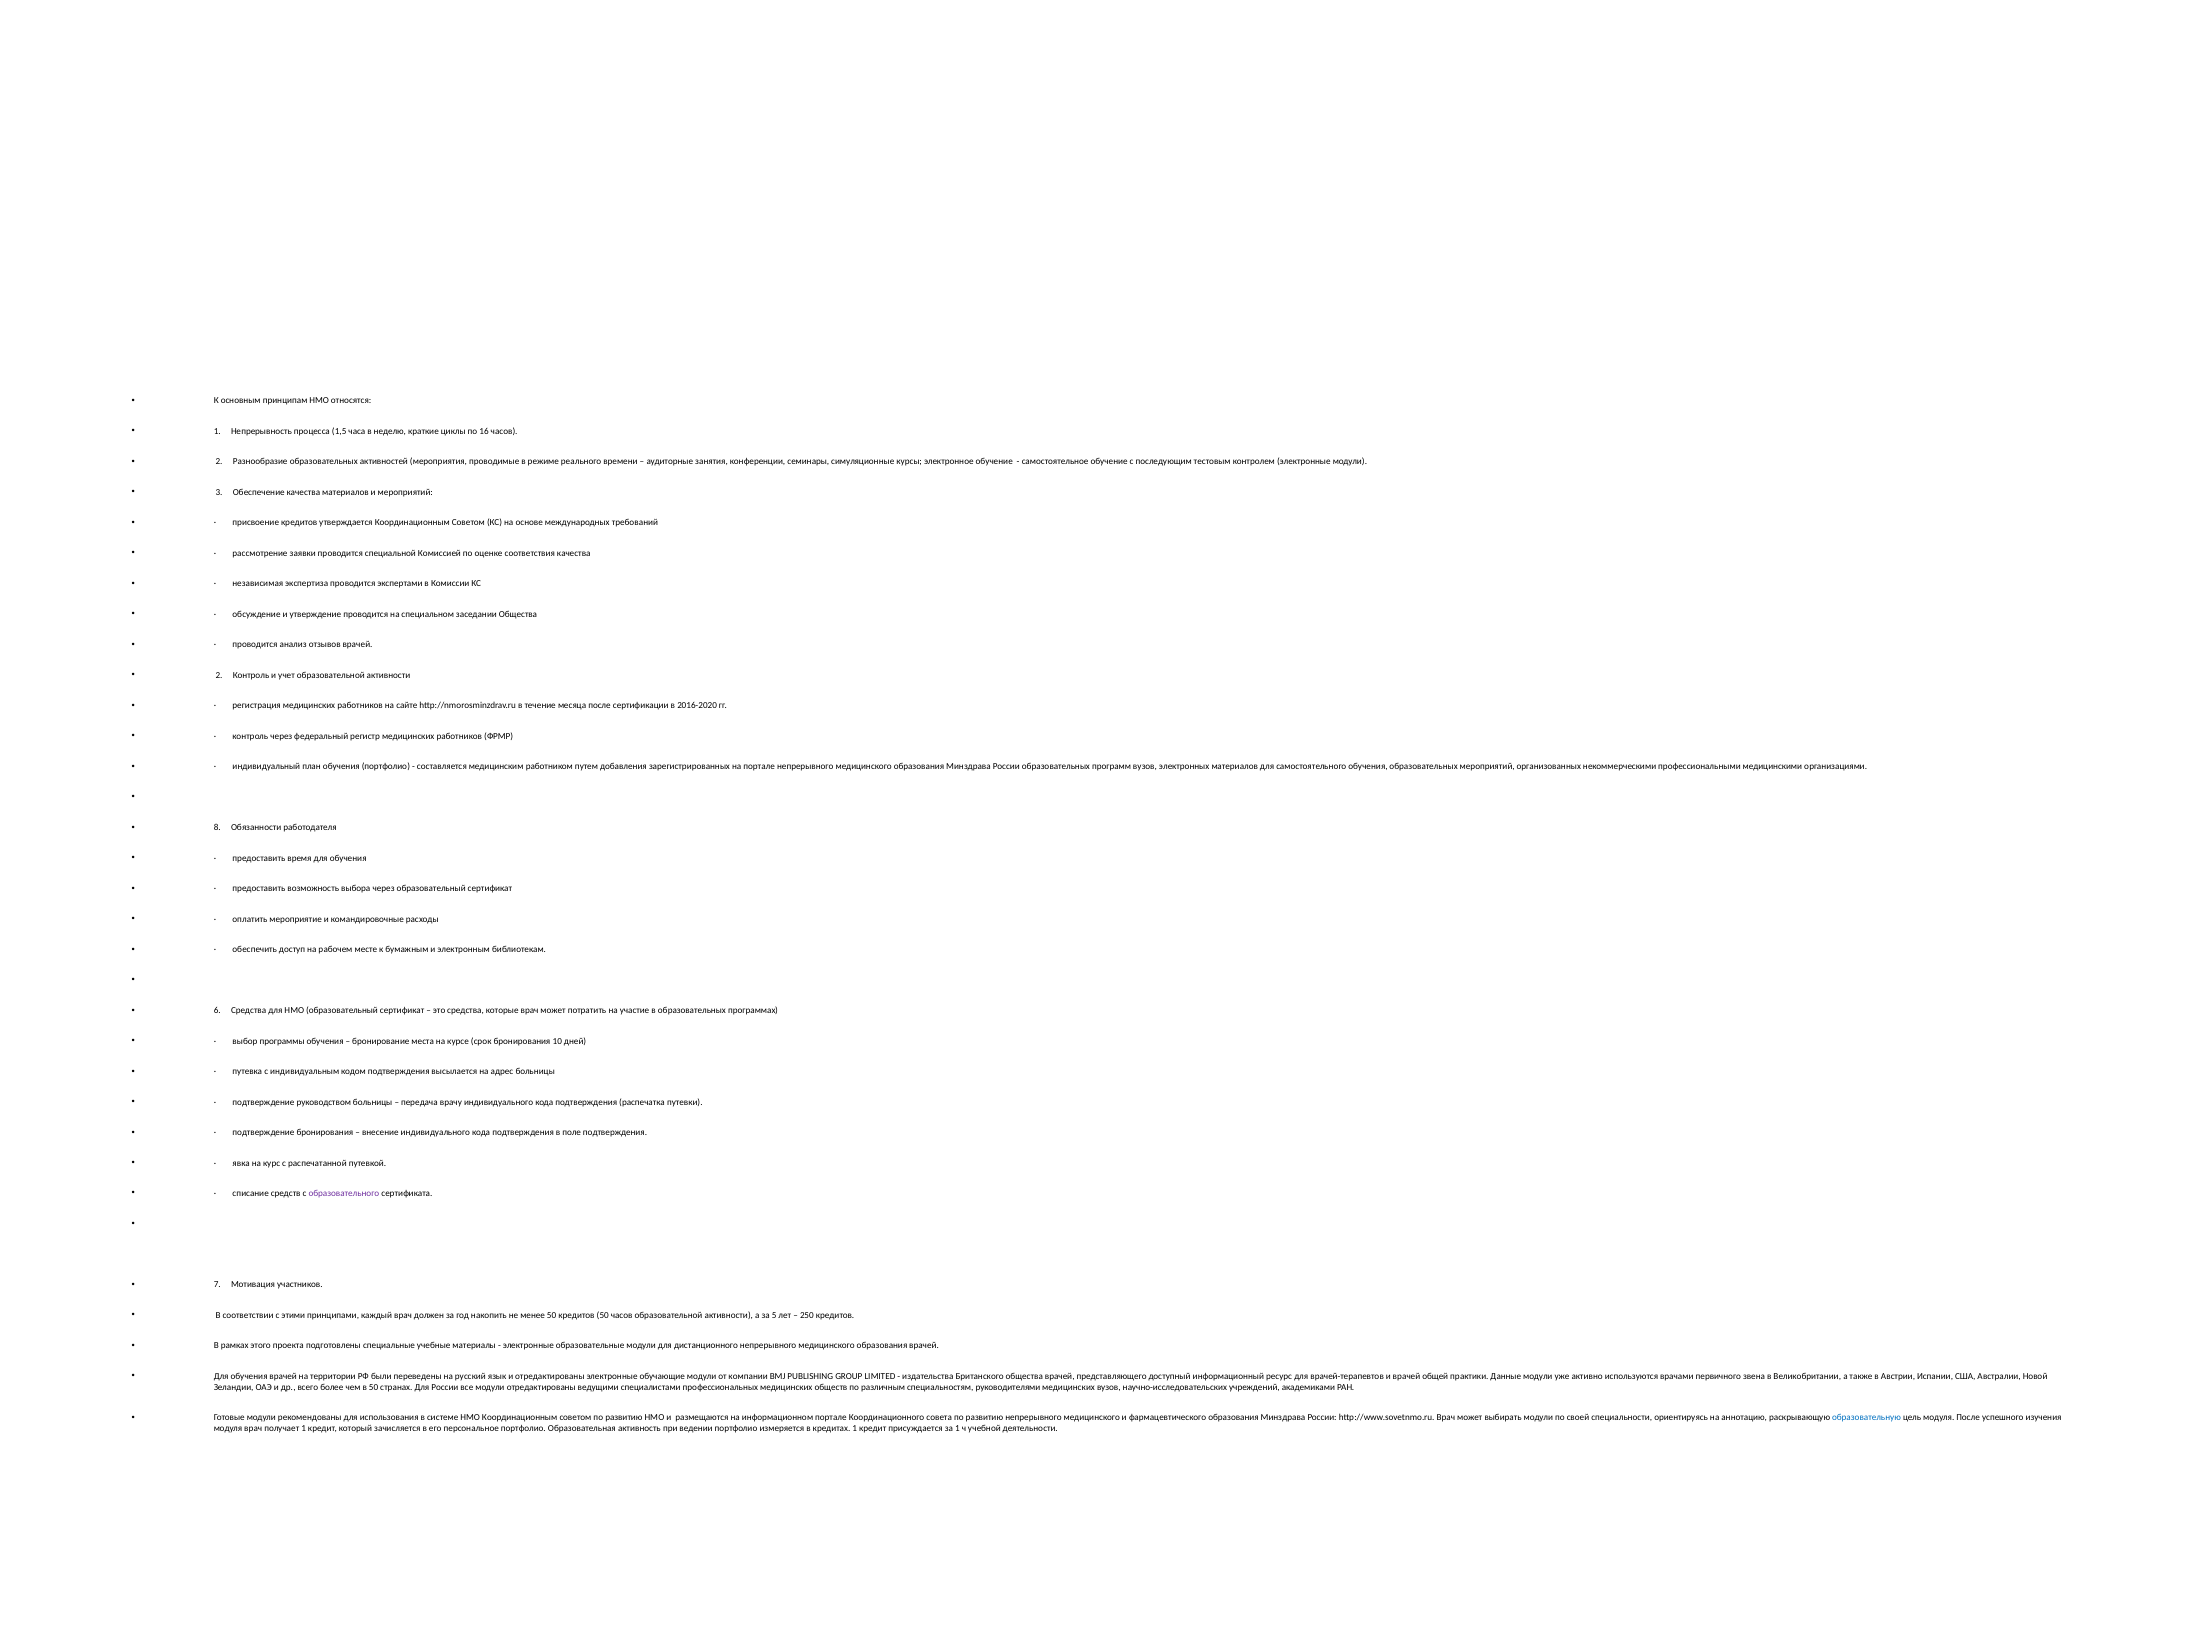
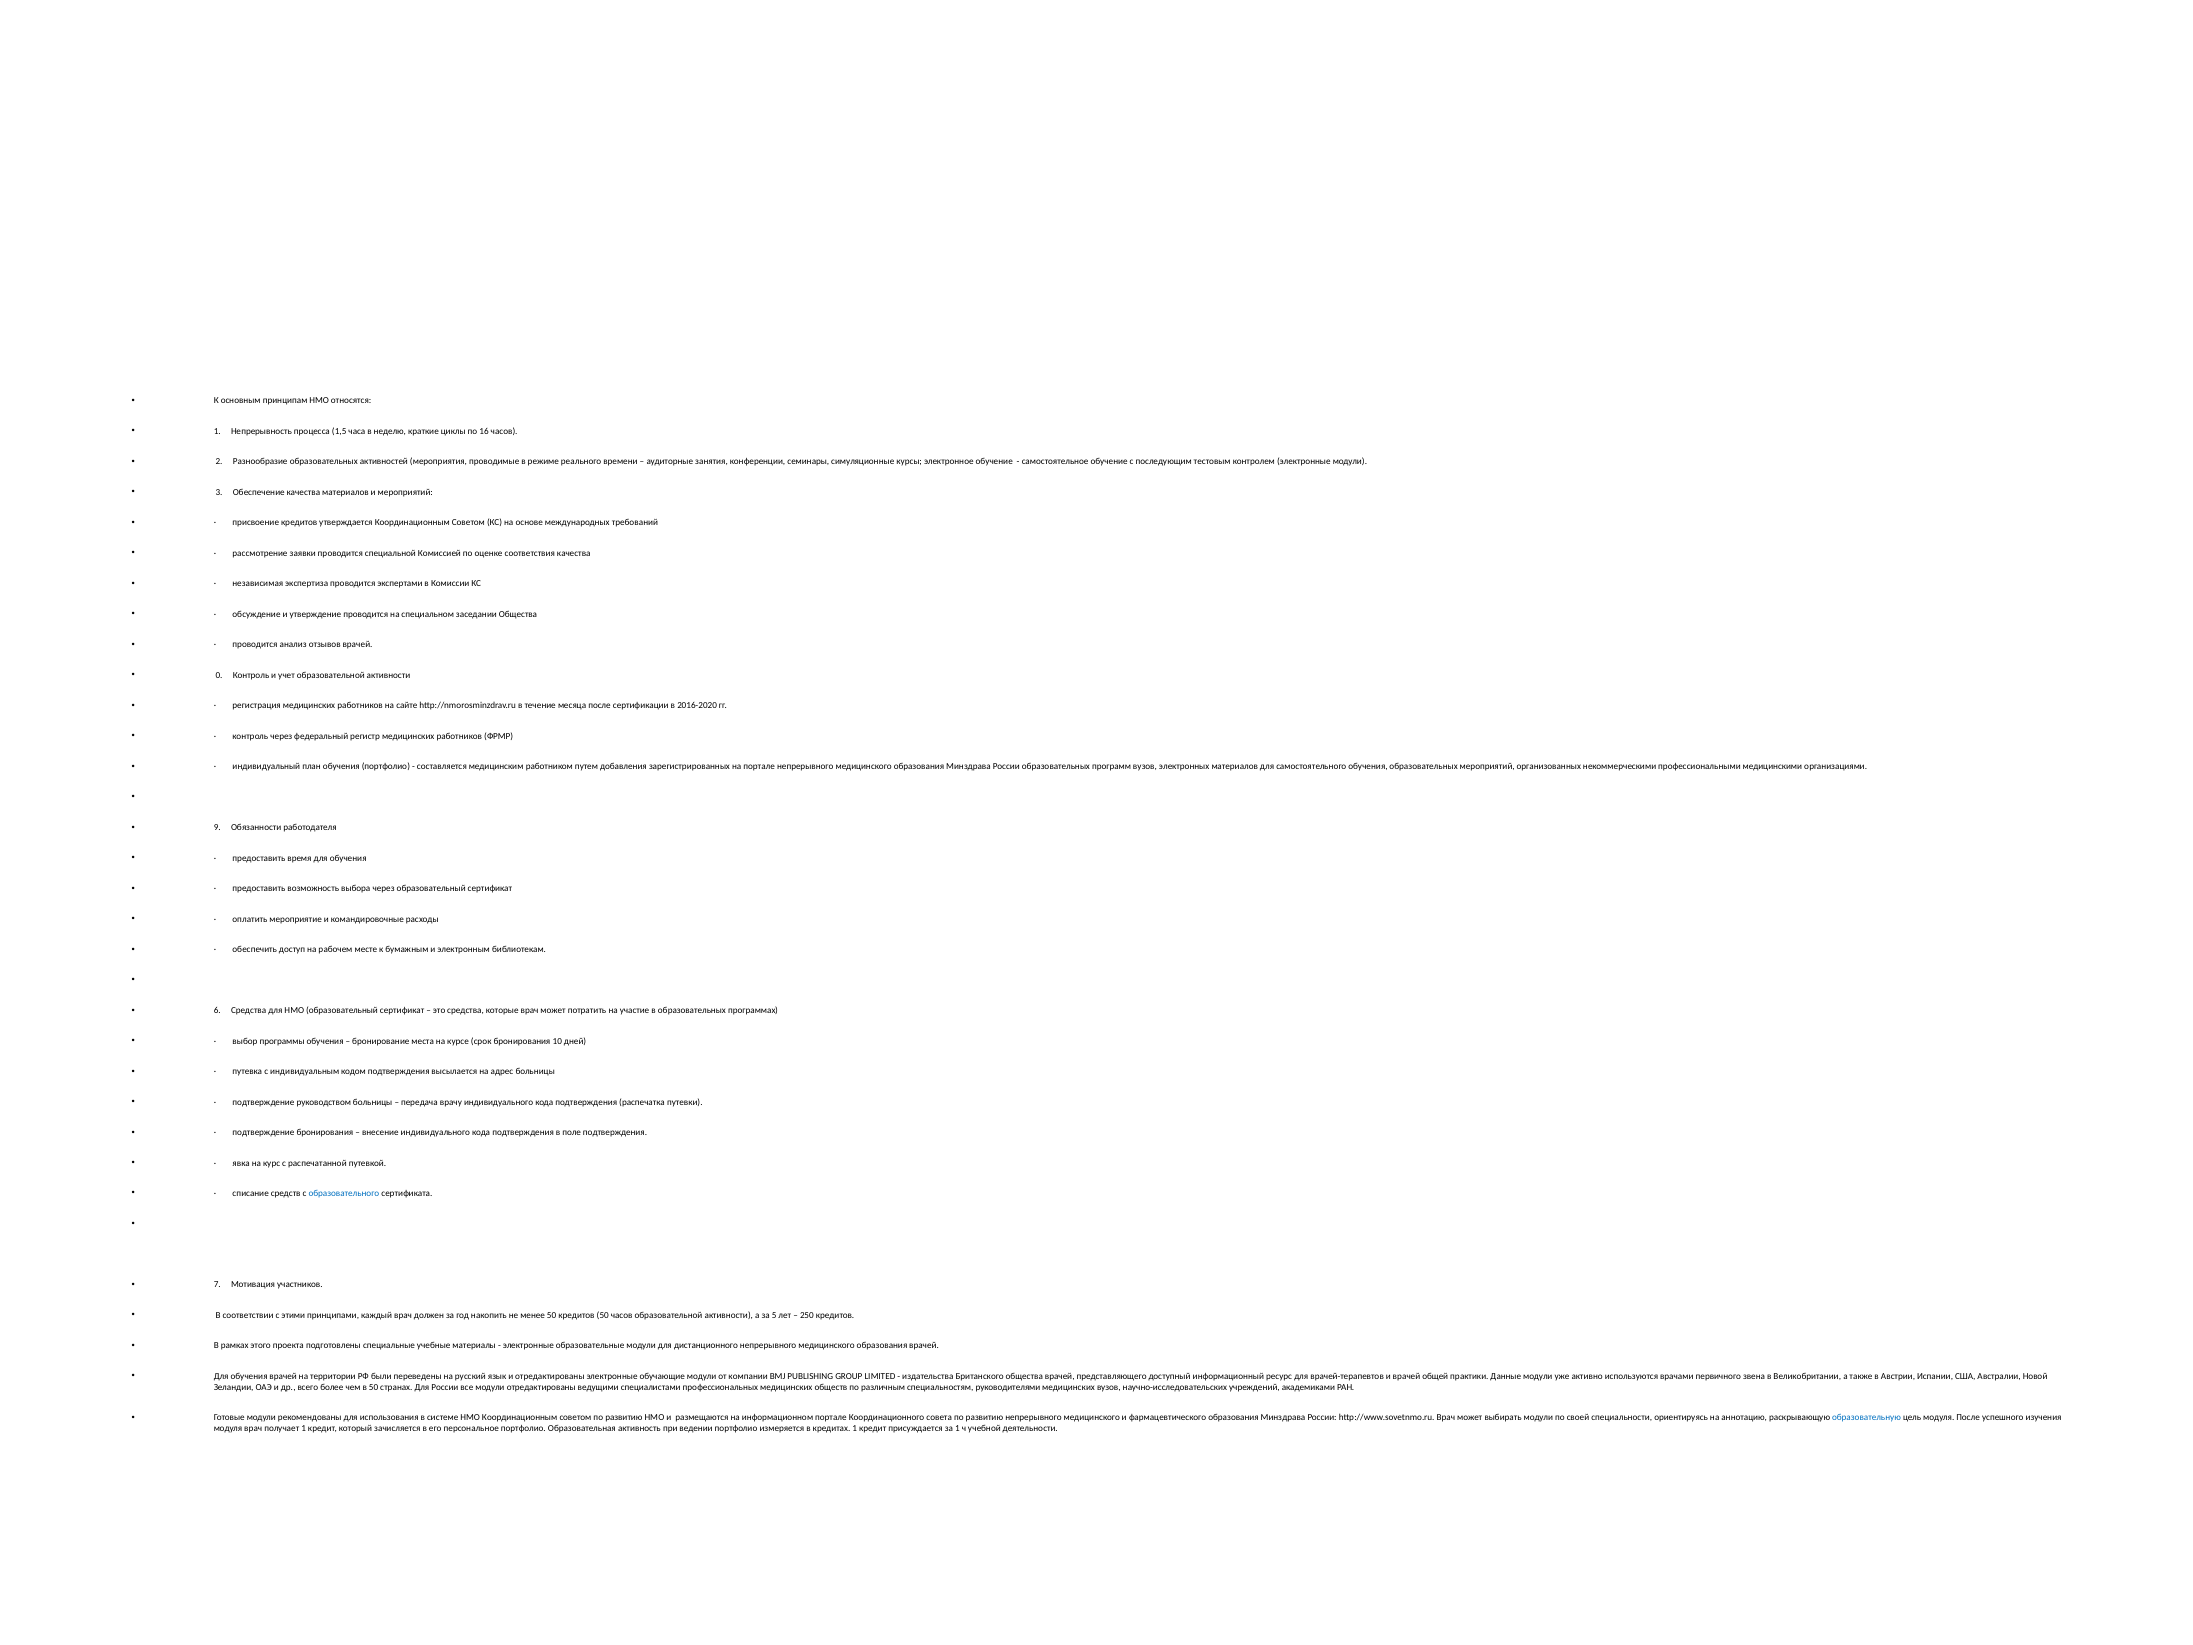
2 at (219, 675): 2 -> 0
8: 8 -> 9
образовательного colour: purple -> blue
